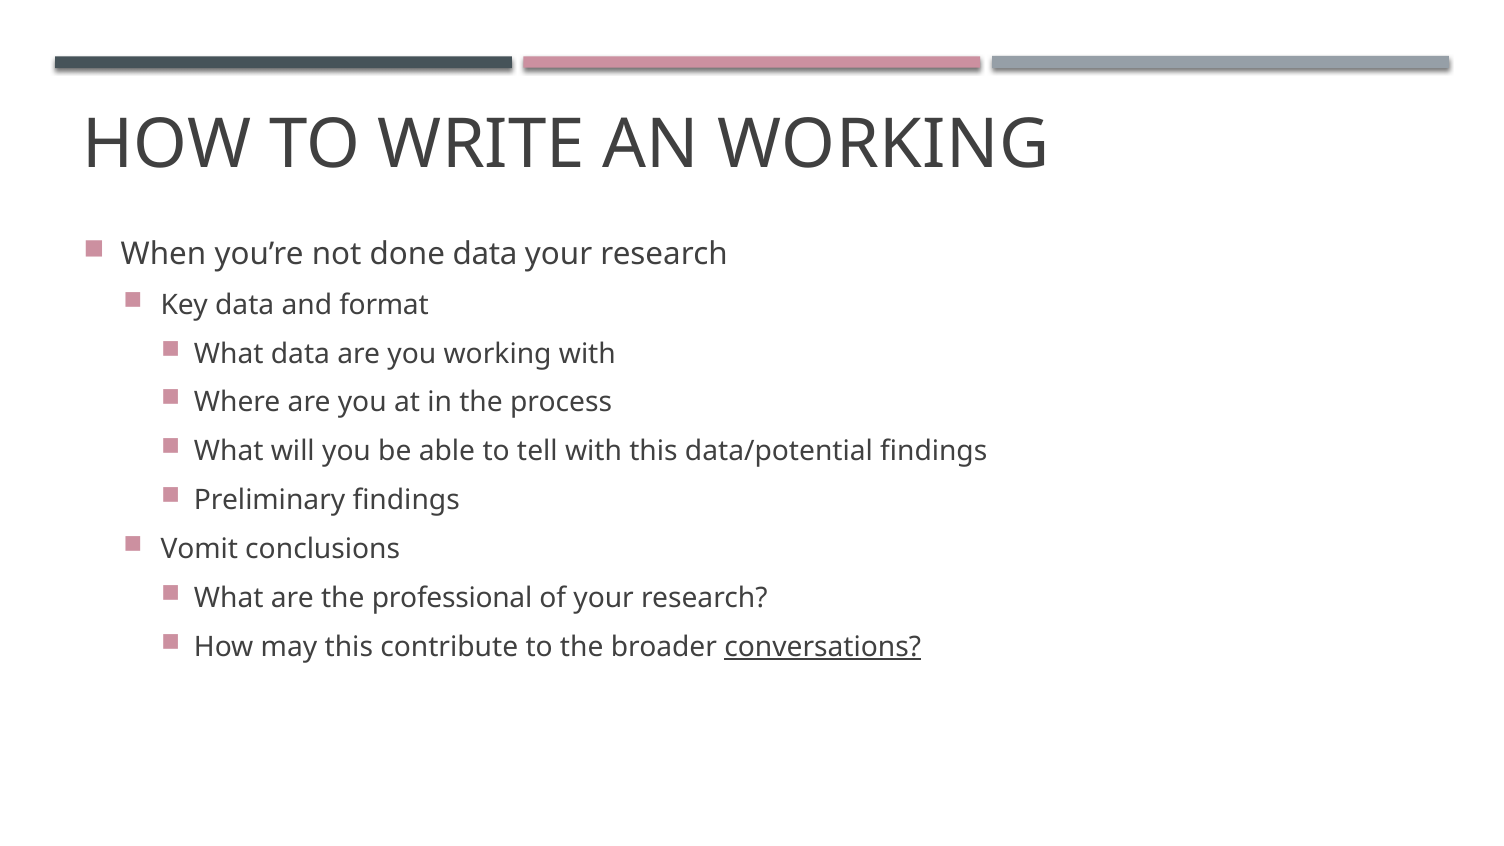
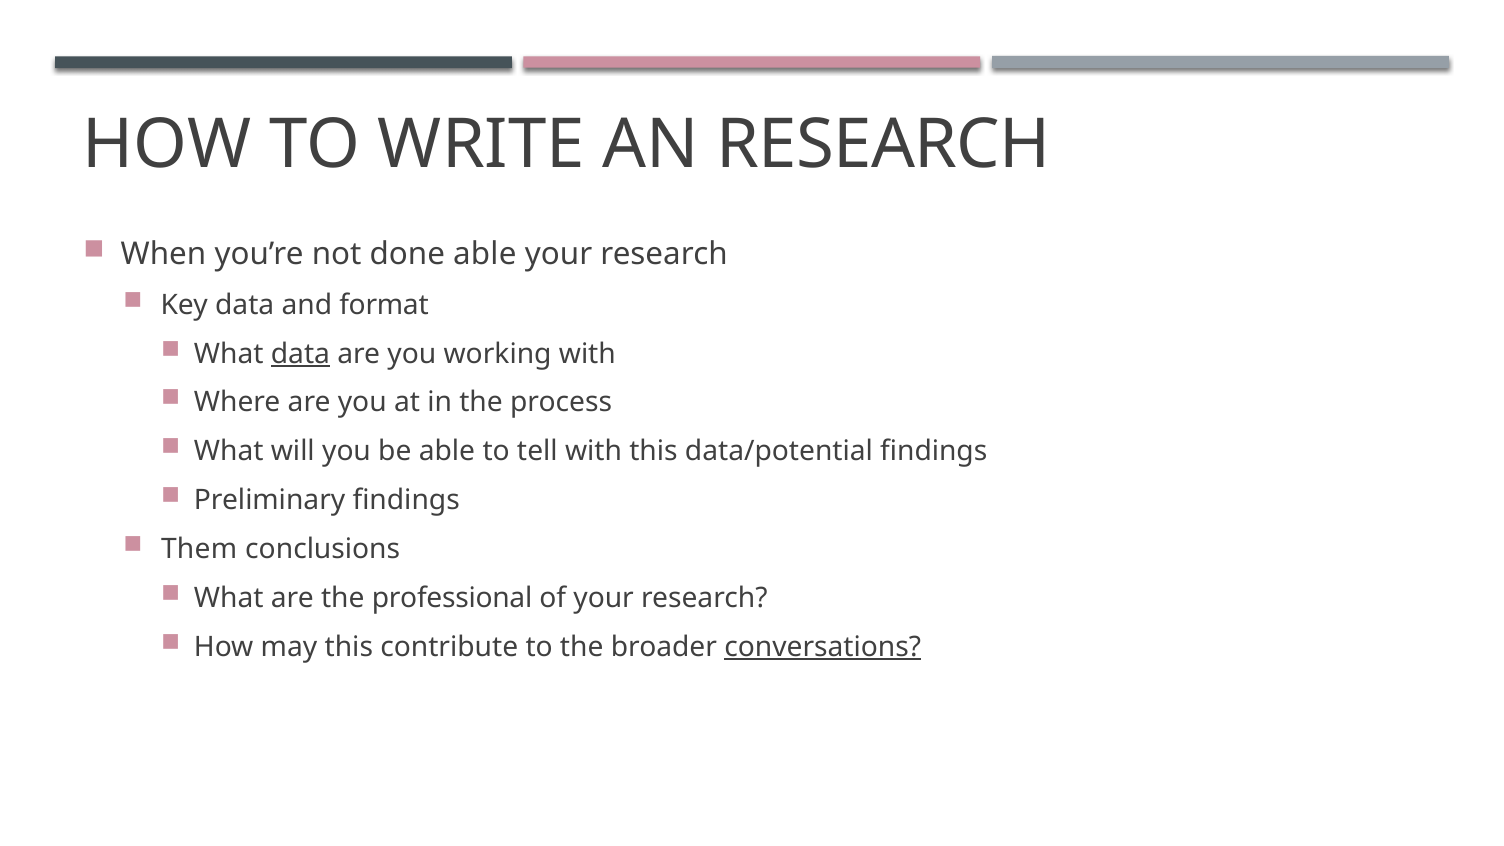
AN WORKING: WORKING -> RESEARCH
done data: data -> able
data at (300, 354) underline: none -> present
Vomit: Vomit -> Them
